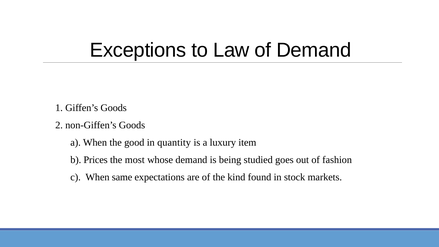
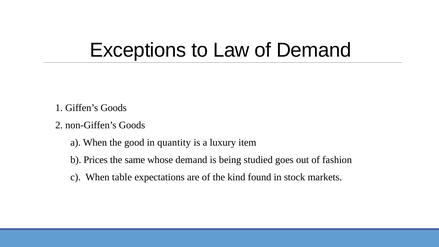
most: most -> same
same: same -> table
